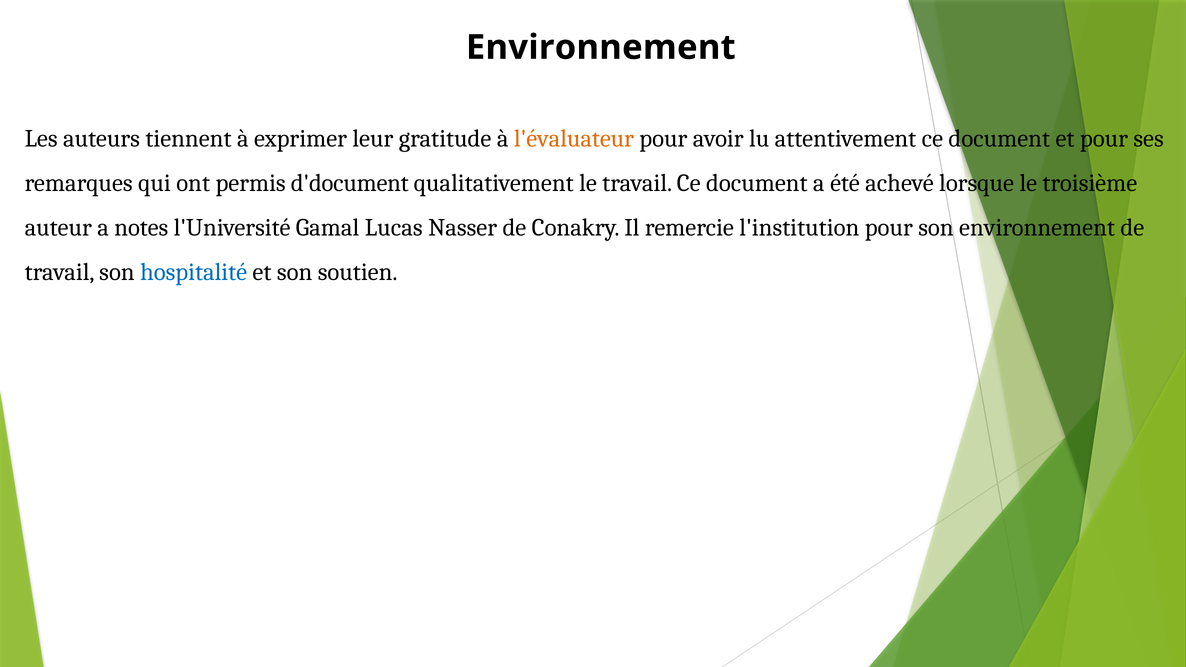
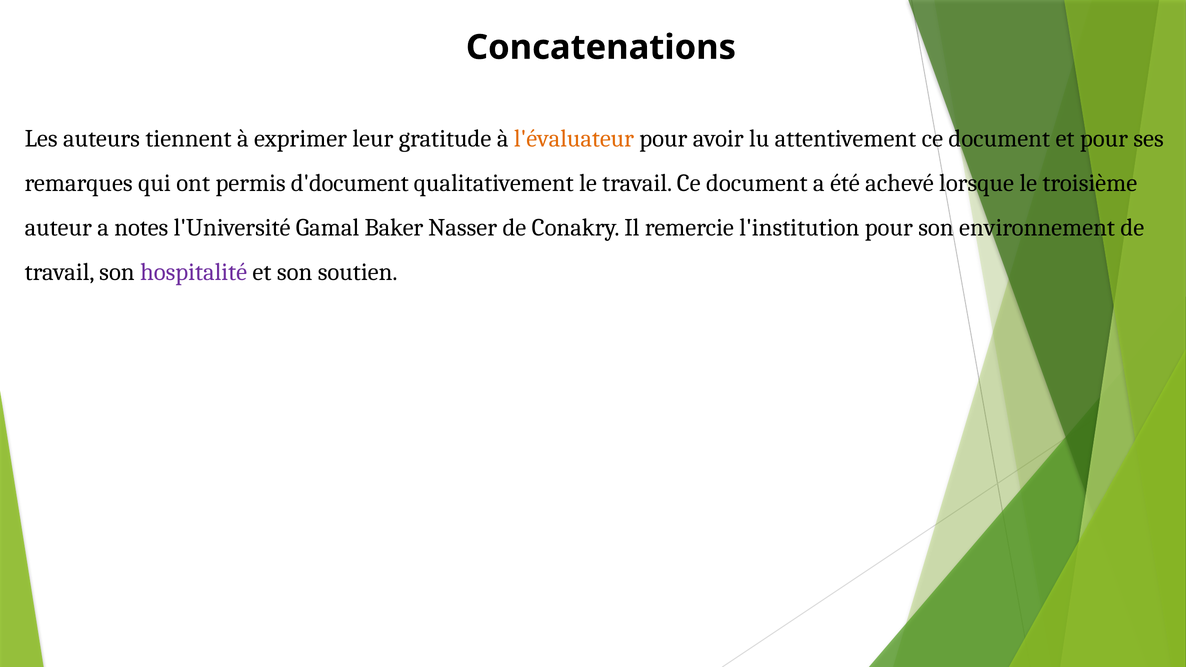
Environnement at (601, 47): Environnement -> Concatenations
Lucas: Lucas -> Baker
hospitalité colour: blue -> purple
